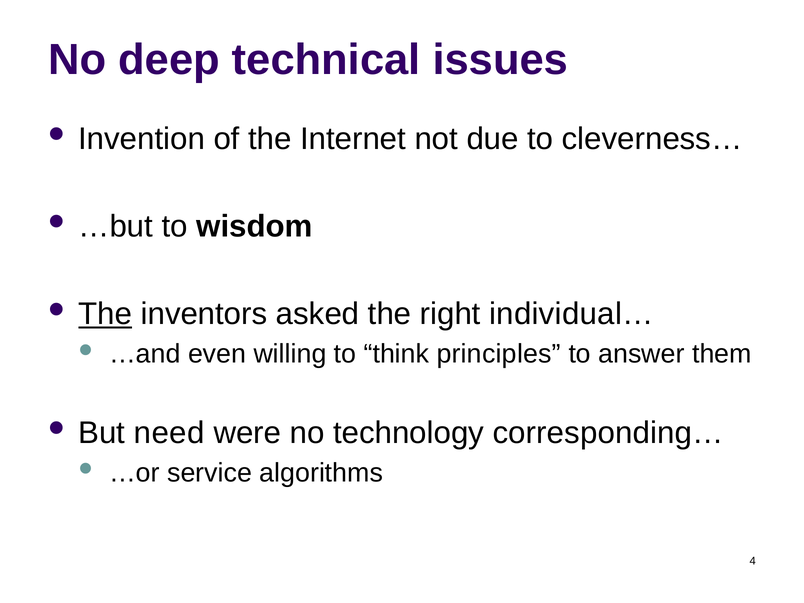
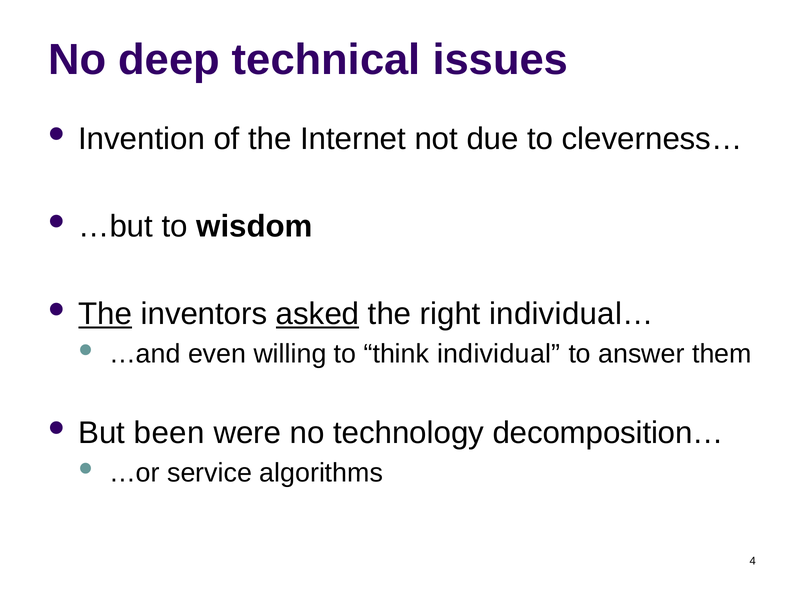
asked underline: none -> present
principles: principles -> individual
need: need -> been
corresponding…: corresponding… -> decomposition…
